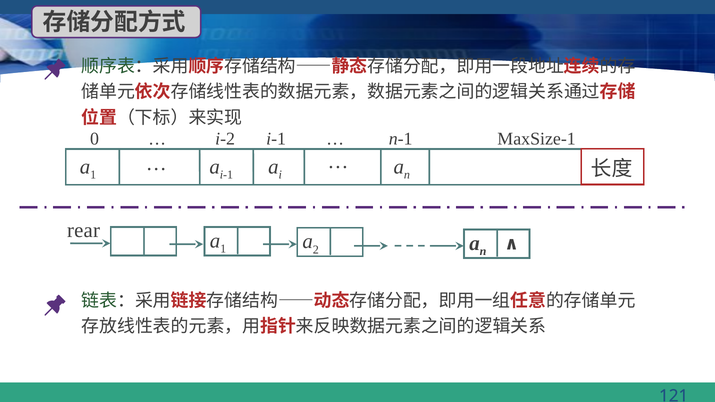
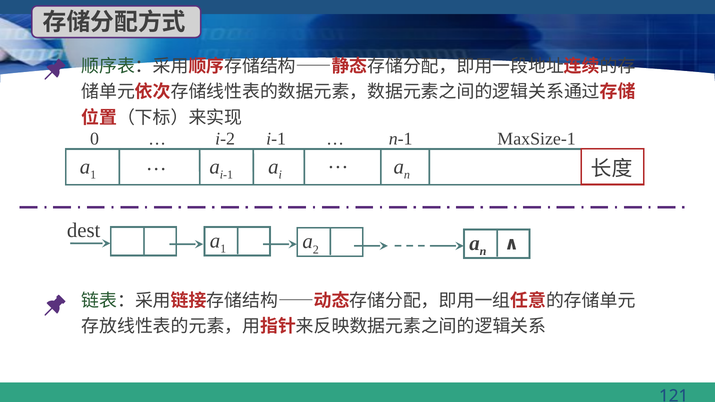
rear: rear -> dest
